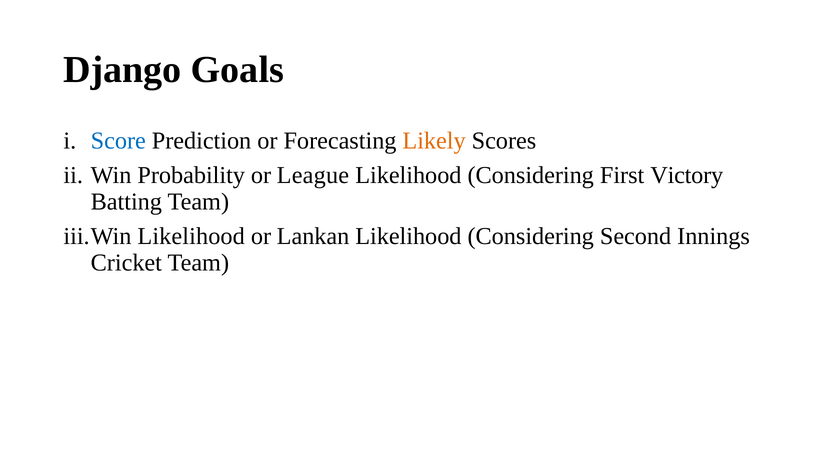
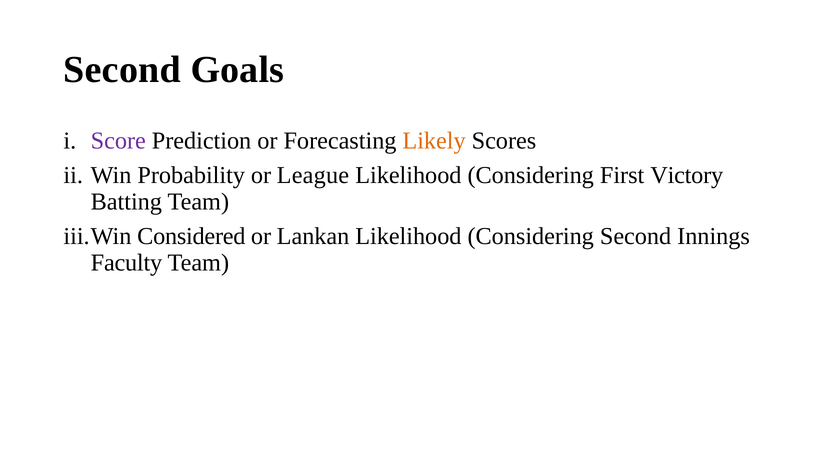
Django at (122, 70): Django -> Second
Score colour: blue -> purple
Likelihood at (191, 236): Likelihood -> Considered
Cricket: Cricket -> Faculty
